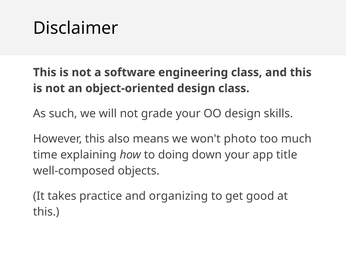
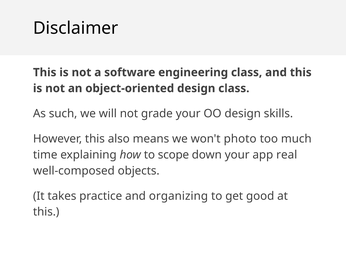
doing: doing -> scope
title: title -> real
